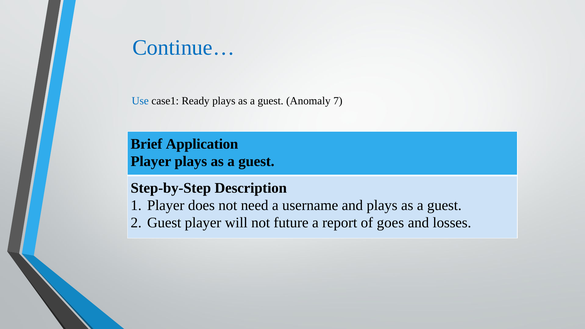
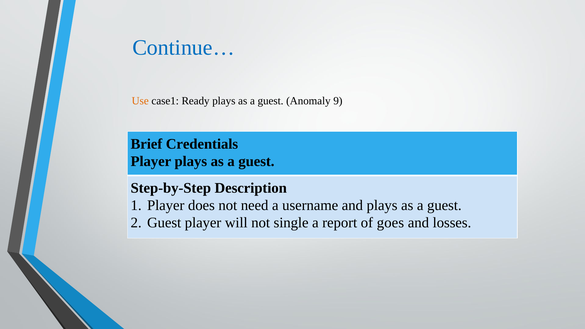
Use colour: blue -> orange
7: 7 -> 9
Application: Application -> Credentials
future: future -> single
